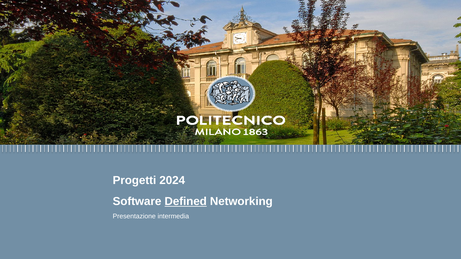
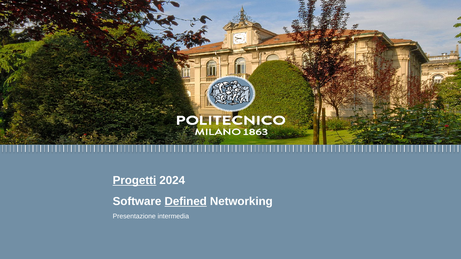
Progetti underline: none -> present
